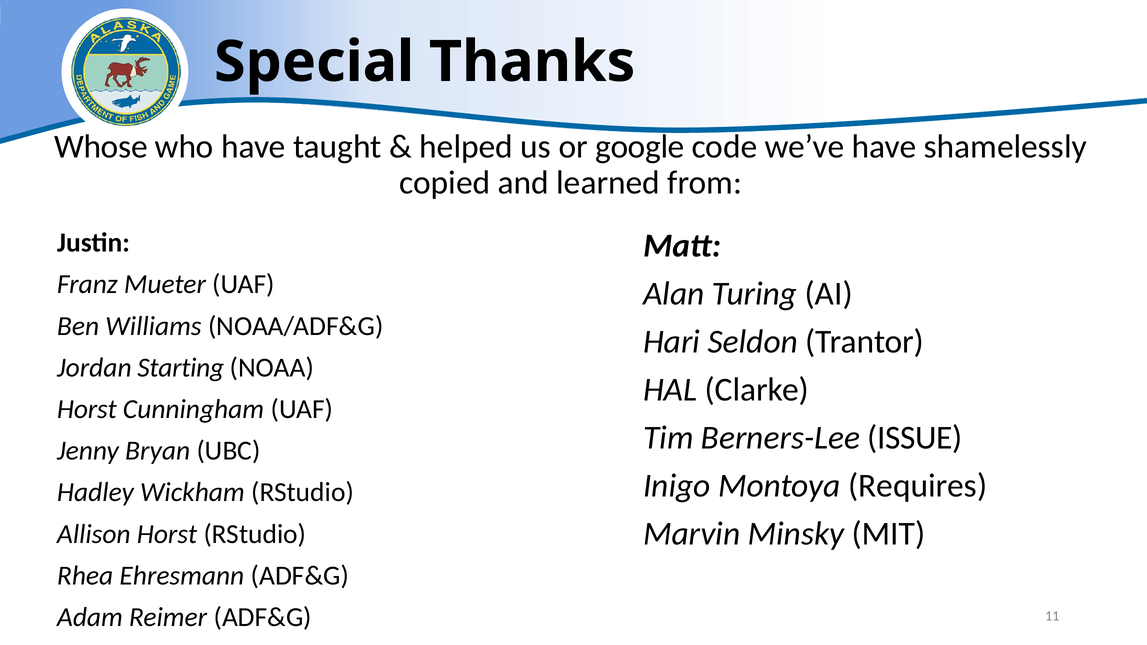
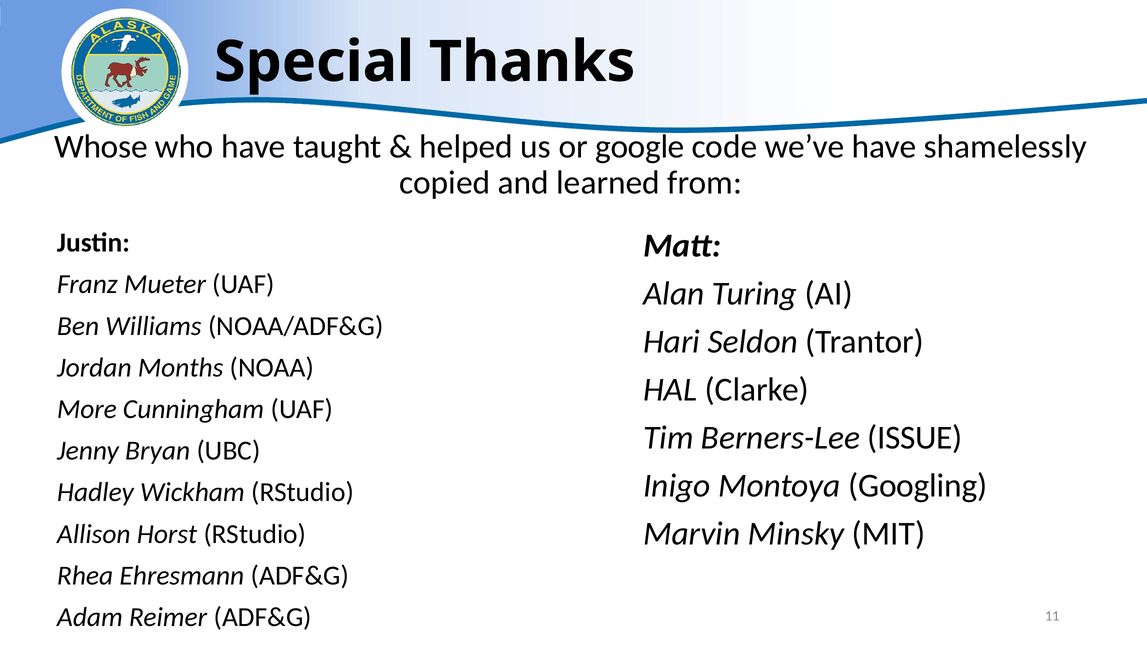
Starting: Starting -> Months
Horst at (87, 409): Horst -> More
Requires: Requires -> Googling
